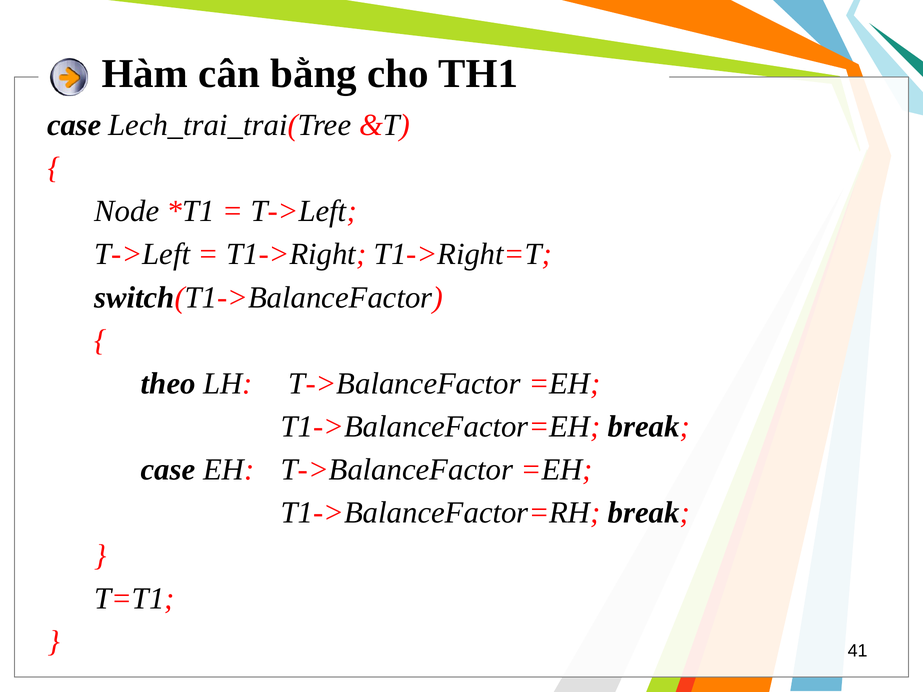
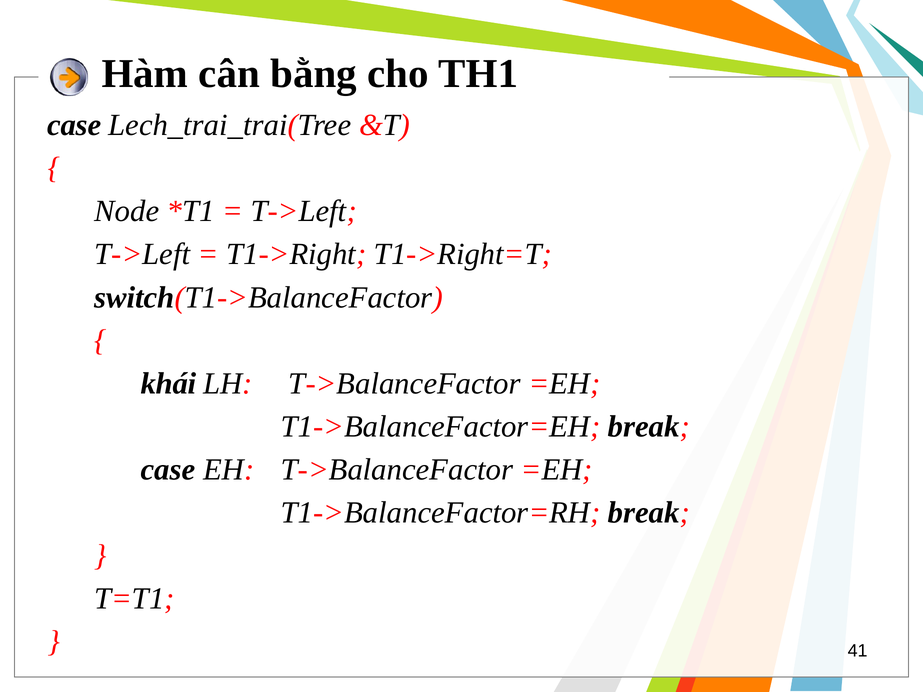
theo: theo -> khái
